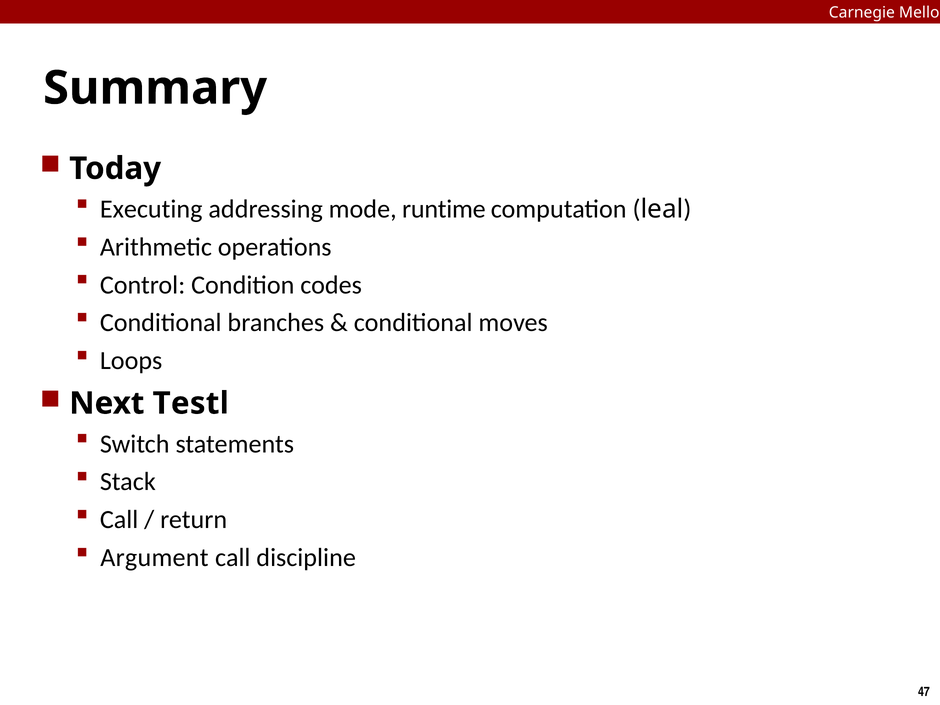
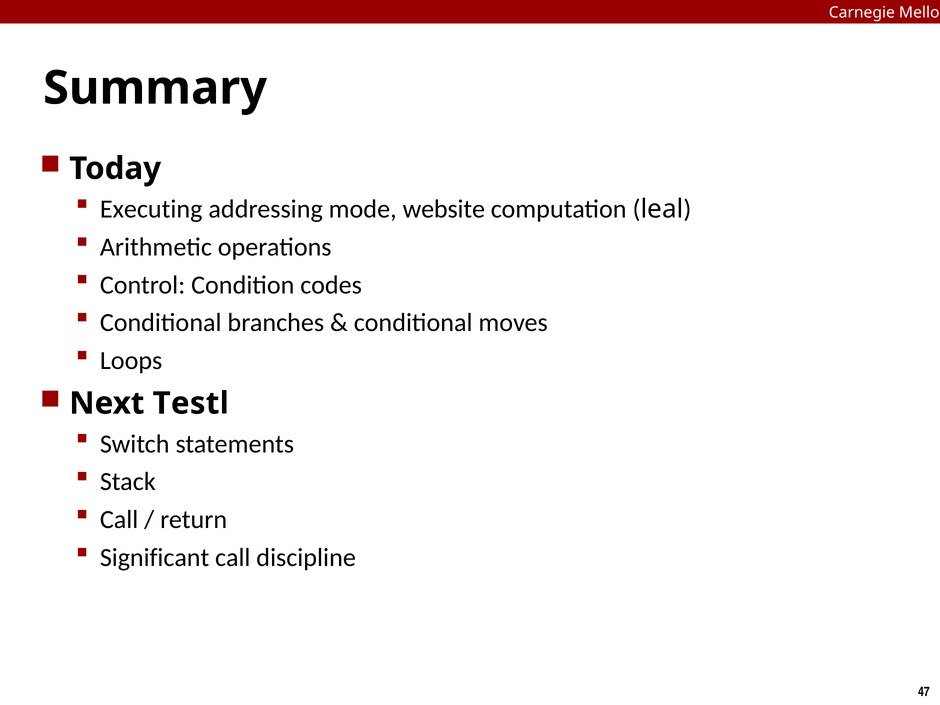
runtime: runtime -> website
Argument: Argument -> Significant
